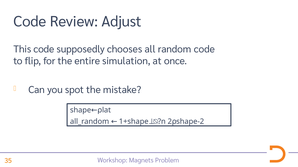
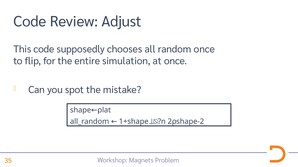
random code: code -> once
